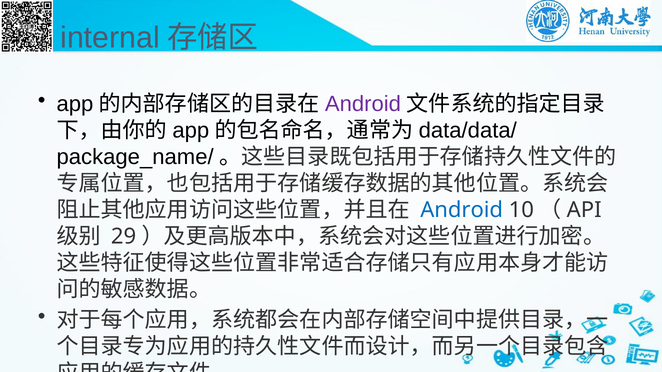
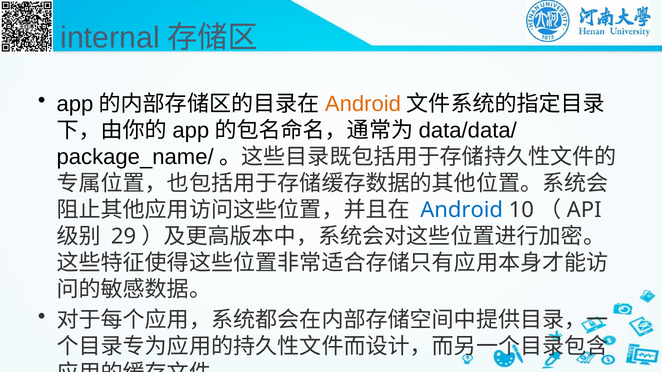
Android at (363, 104) colour: purple -> orange
